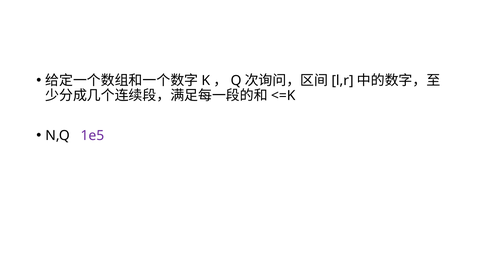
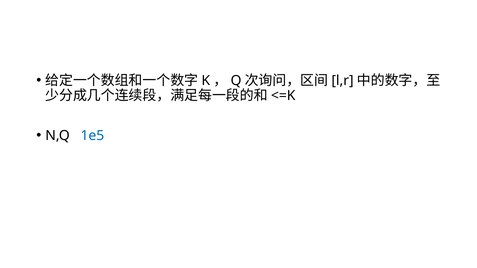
1e5 colour: purple -> blue
